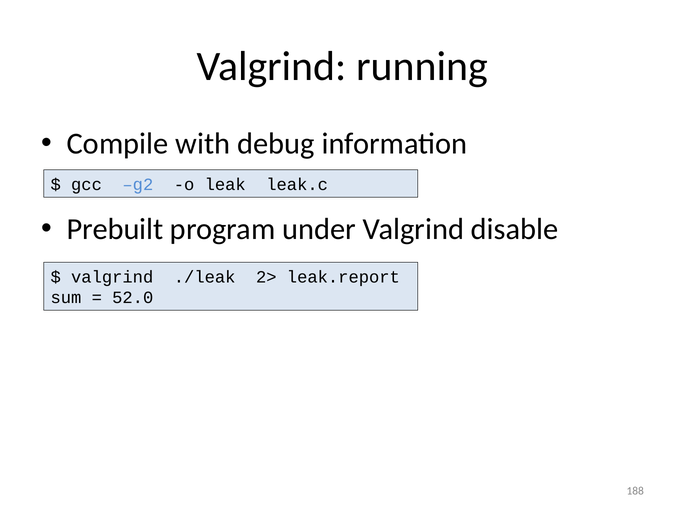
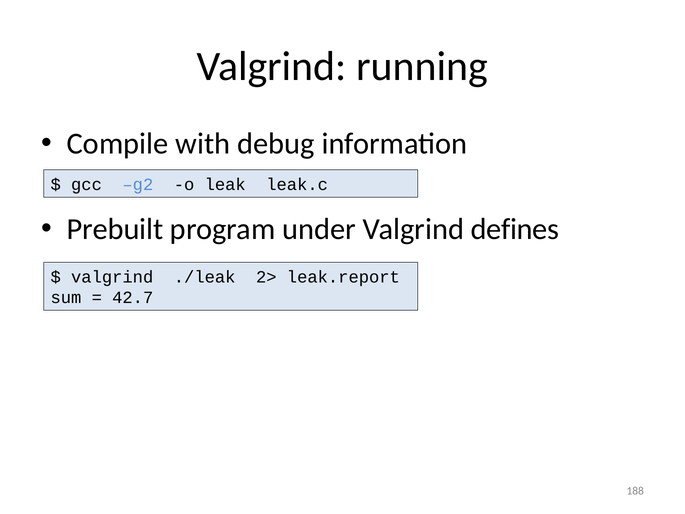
disable: disable -> defines
52.0: 52.0 -> 42.7
